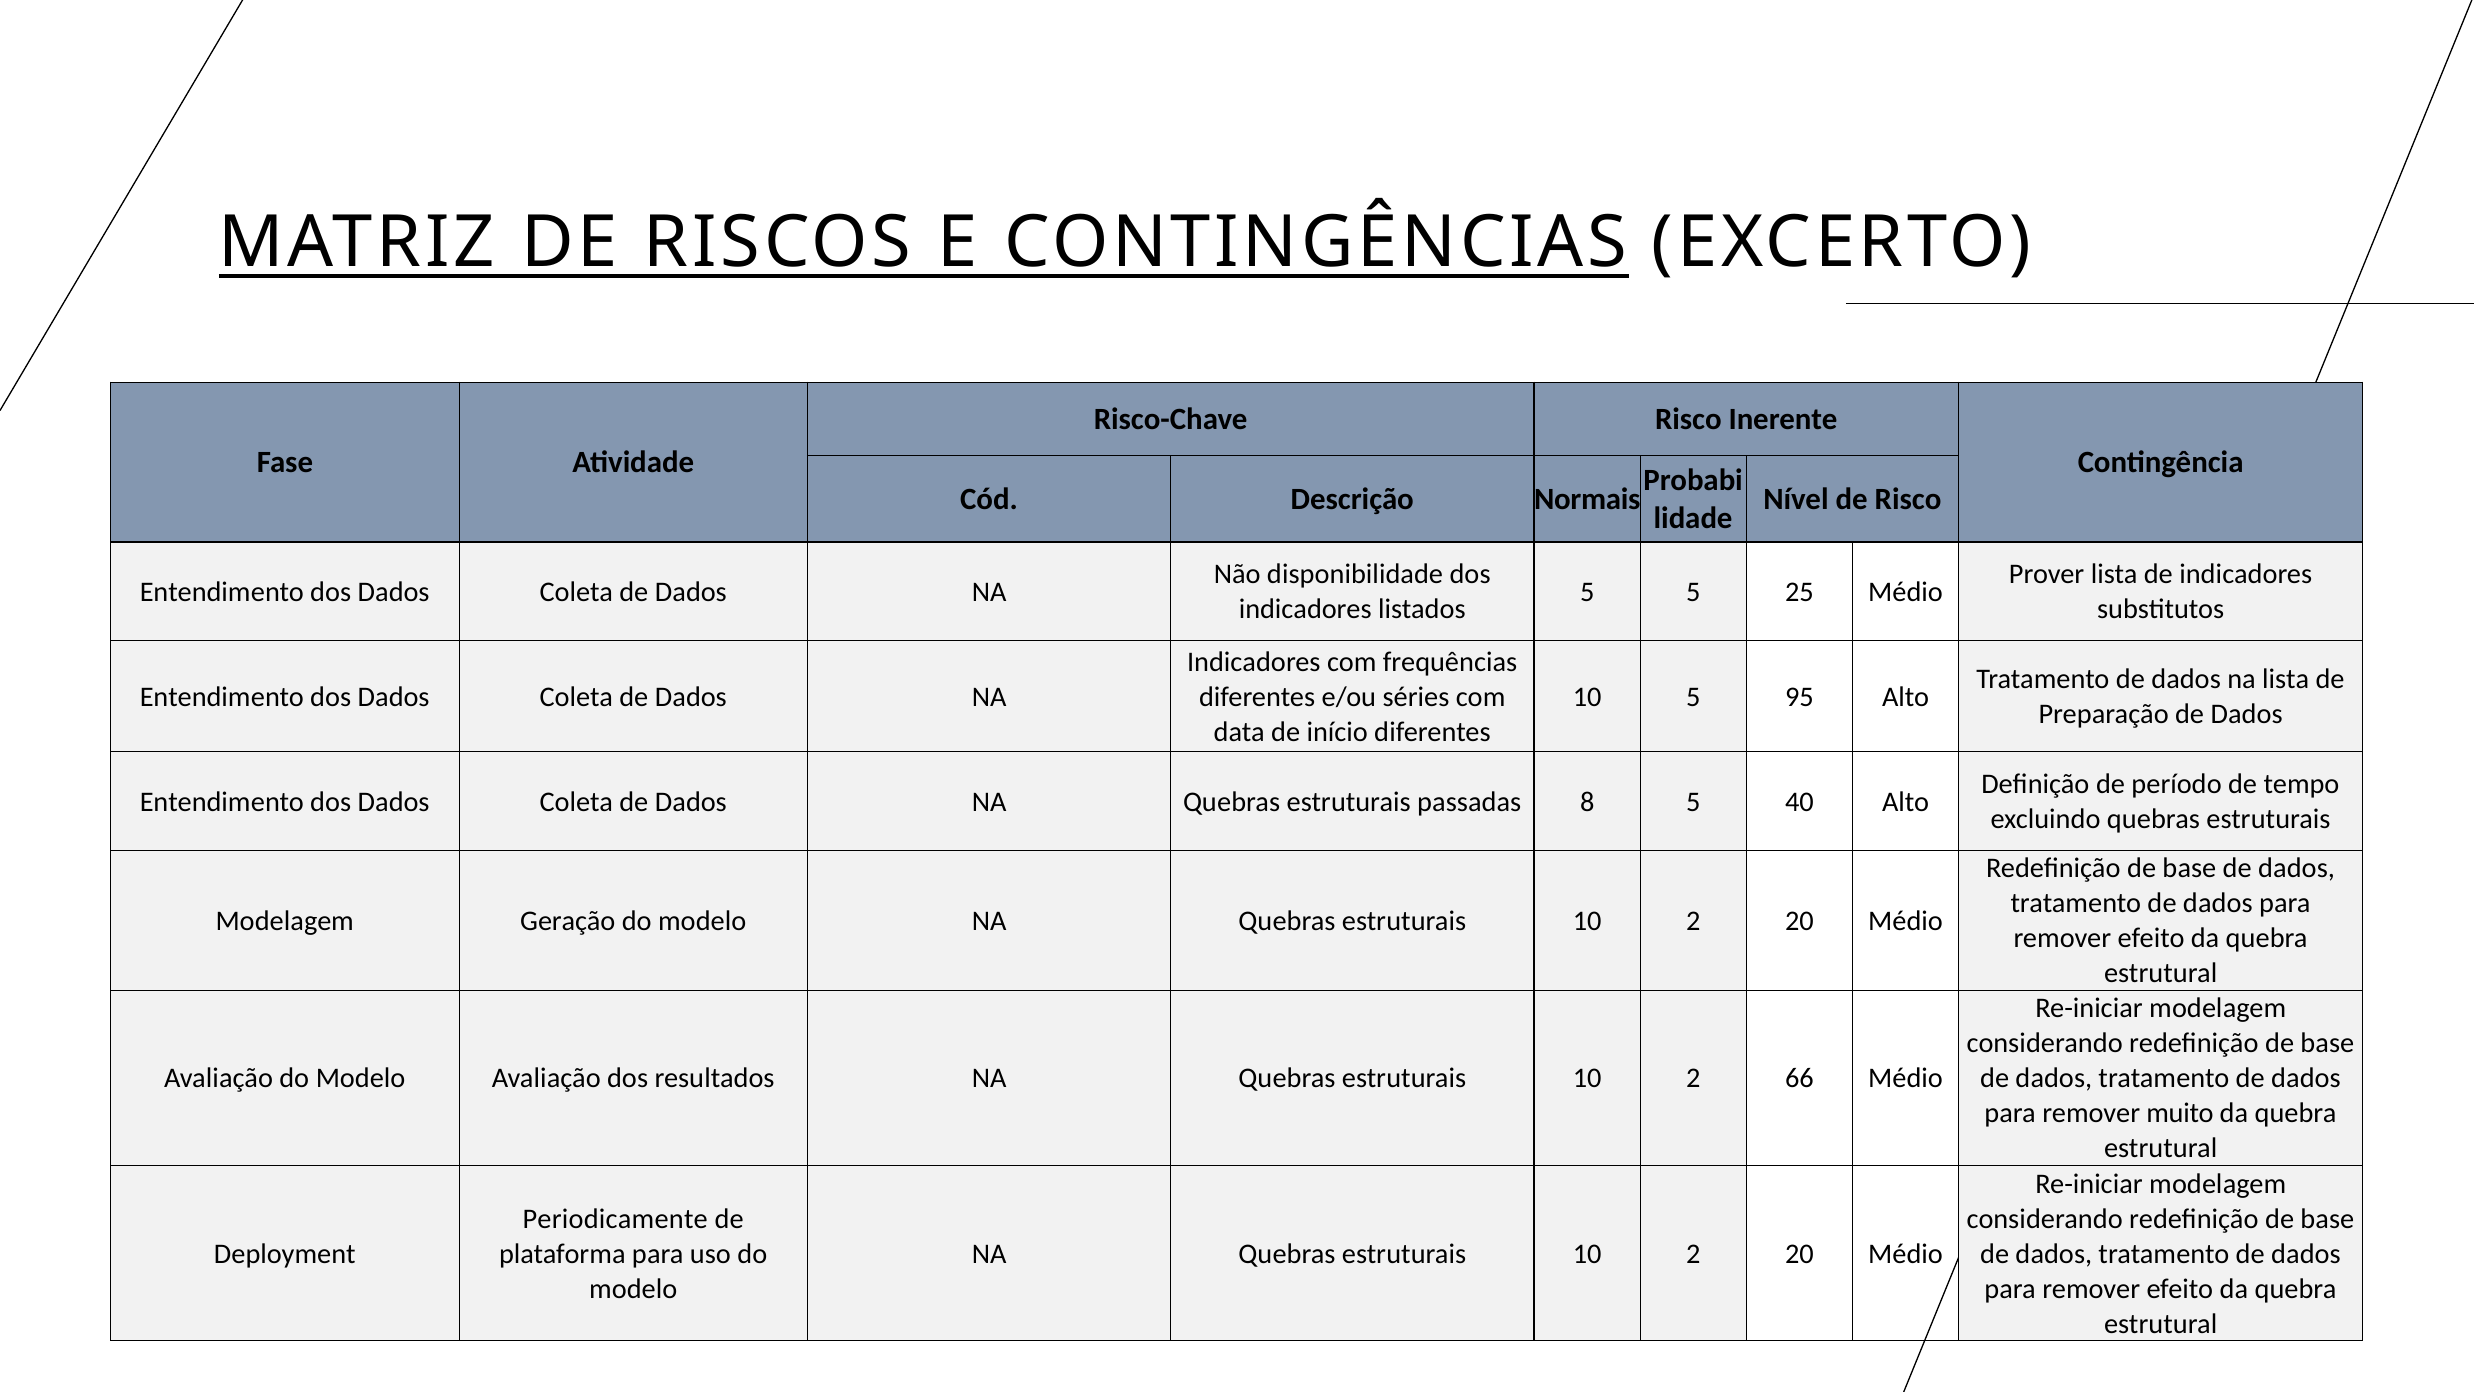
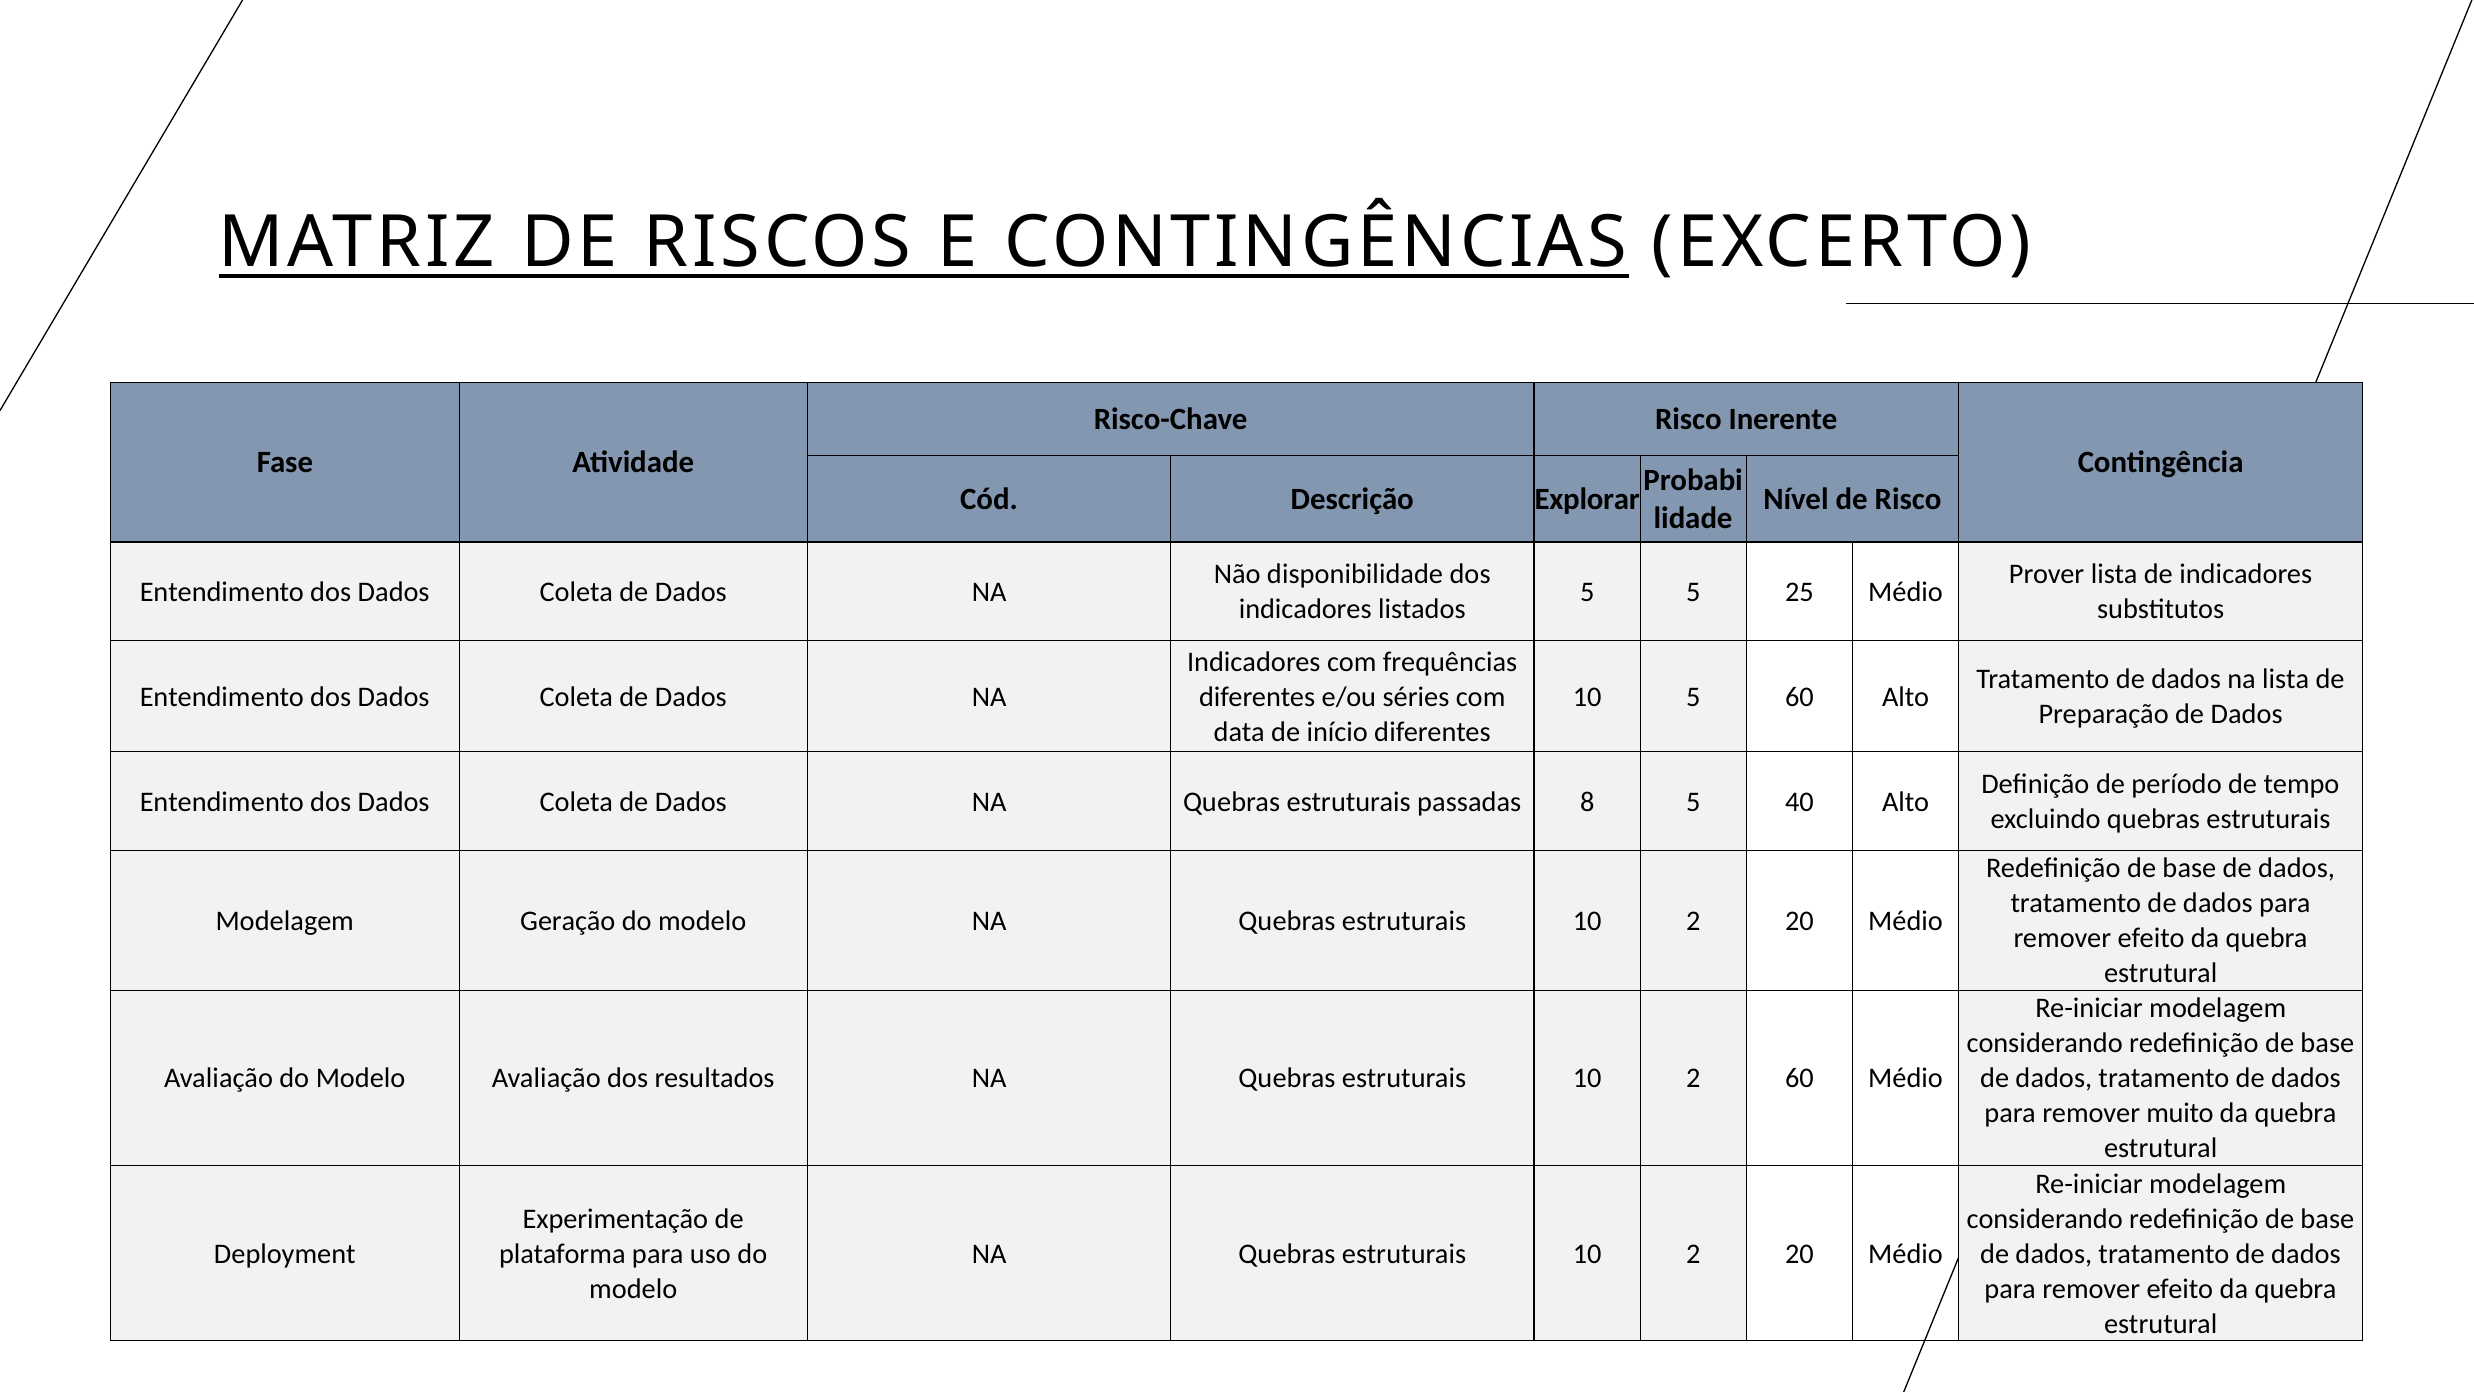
Normais: Normais -> Explorar
5 95: 95 -> 60
2 66: 66 -> 60
Periodicamente: Periodicamente -> Experimentação
